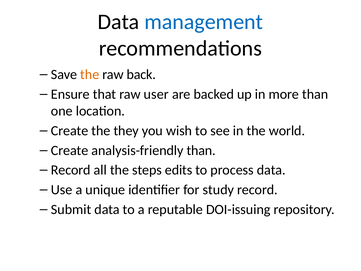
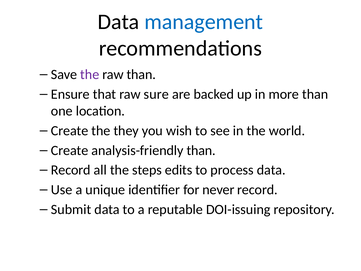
the at (90, 74) colour: orange -> purple
raw back: back -> than
user: user -> sure
study: study -> never
